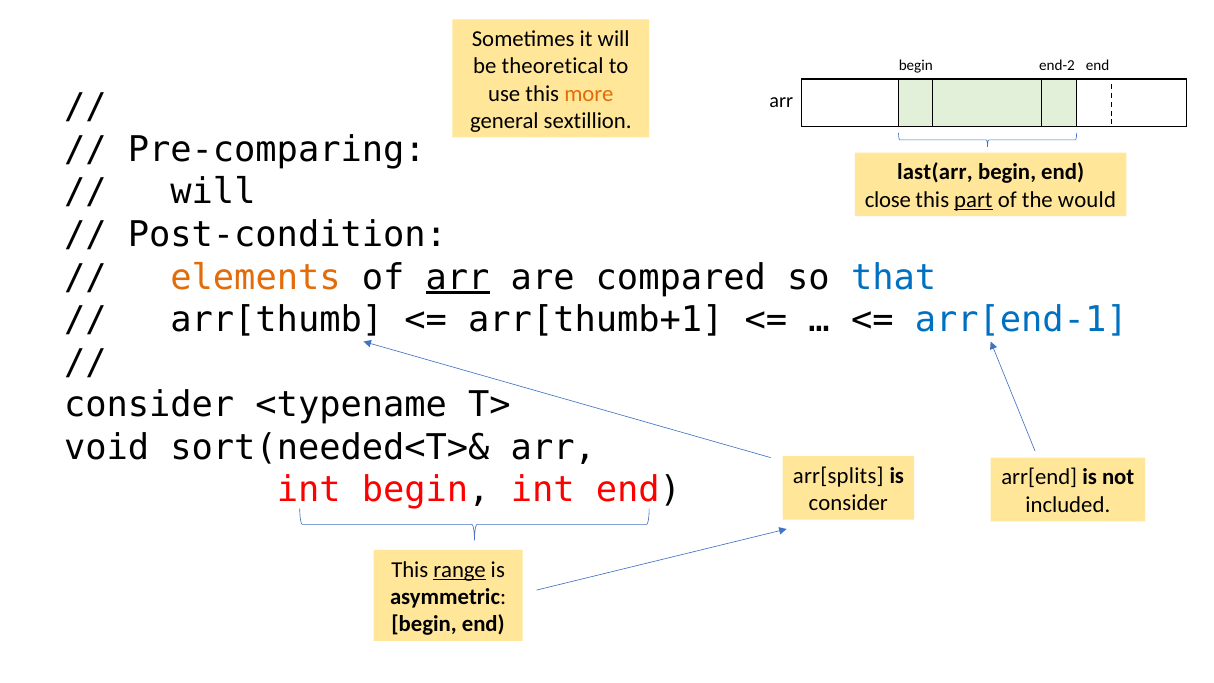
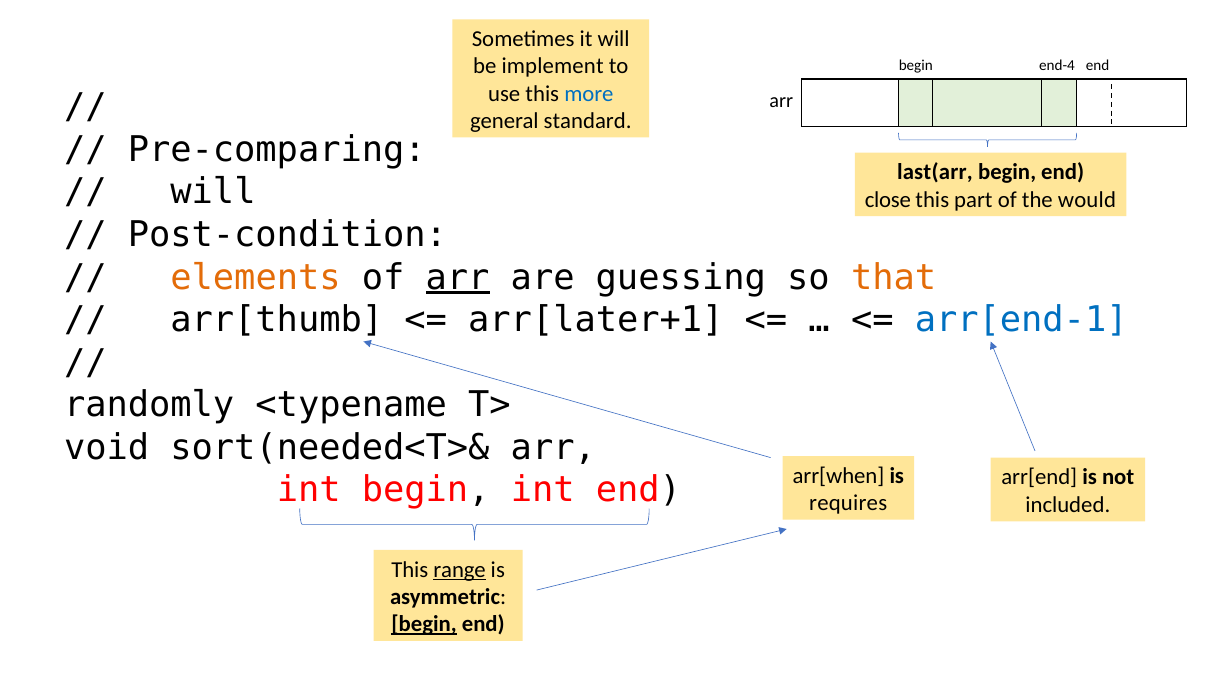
theoretical: theoretical -> implement
end-2: end-2 -> end-4
more colour: orange -> blue
sextillion: sextillion -> standard
part underline: present -> none
compared: compared -> guessing
that colour: blue -> orange
arr[thumb+1: arr[thumb+1 -> arr[later+1
consider at (149, 405): consider -> randomly
arr[splits: arr[splits -> arr[when
consider at (848, 503): consider -> requires
begin at (424, 624) underline: none -> present
